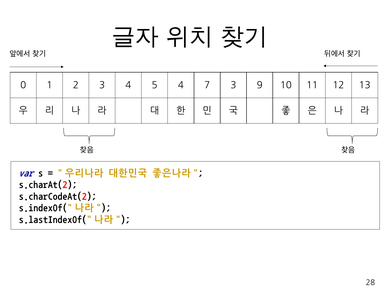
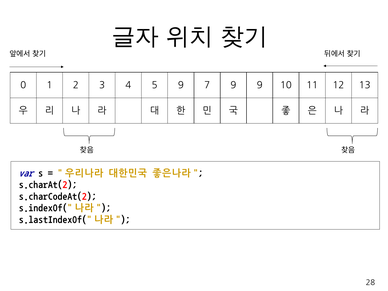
5 4: 4 -> 9
7 3: 3 -> 9
